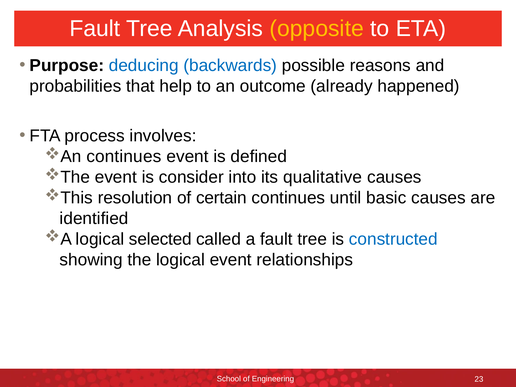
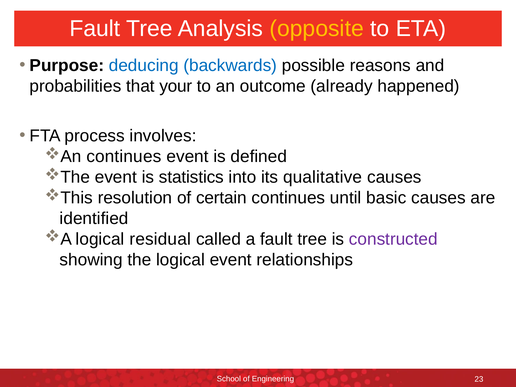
help: help -> your
consider: consider -> statistics
selected: selected -> residual
constructed colour: blue -> purple
